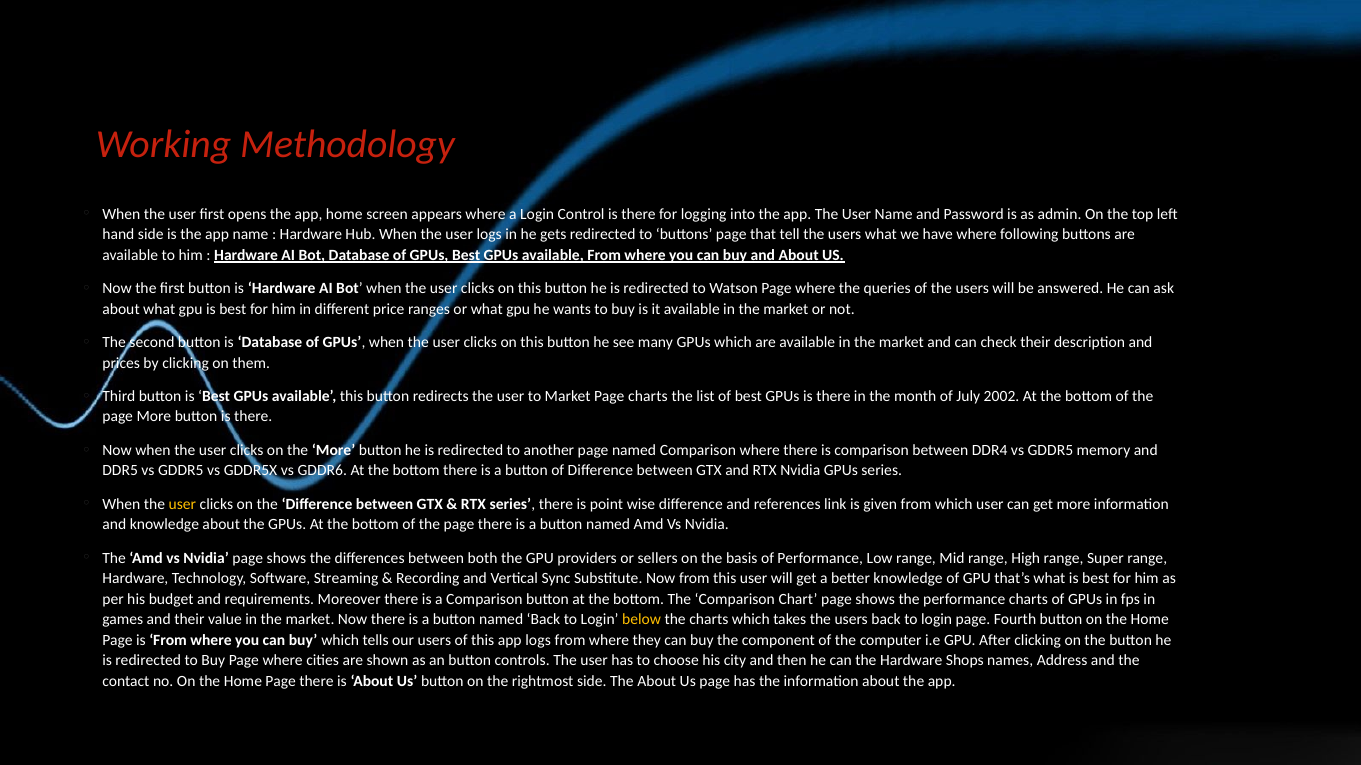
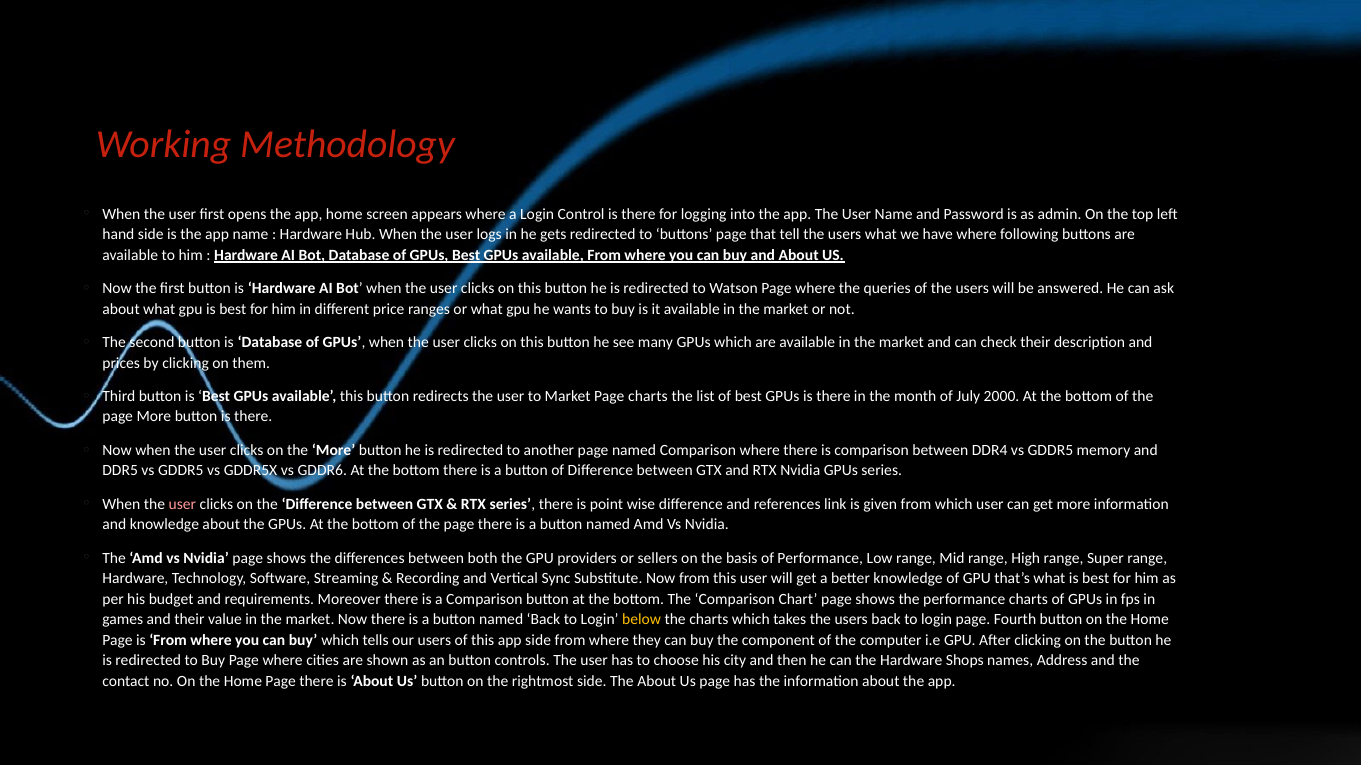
2002: 2002 -> 2000
user at (182, 504) colour: yellow -> pink
app logs: logs -> side
